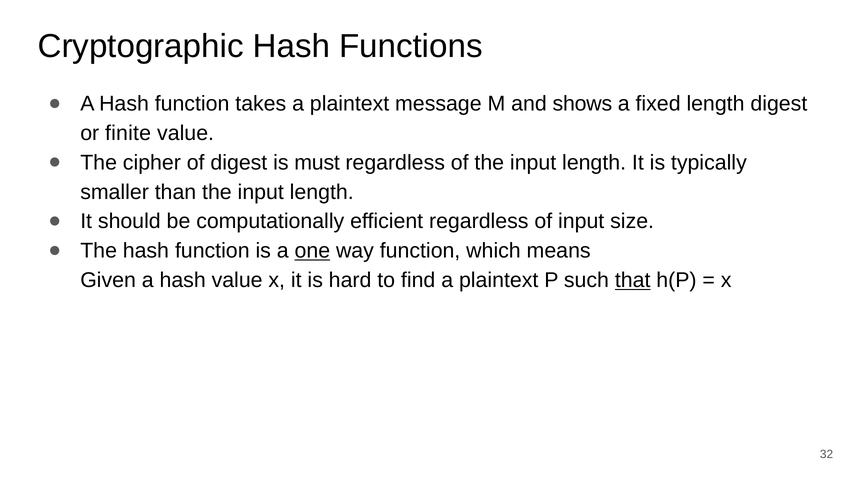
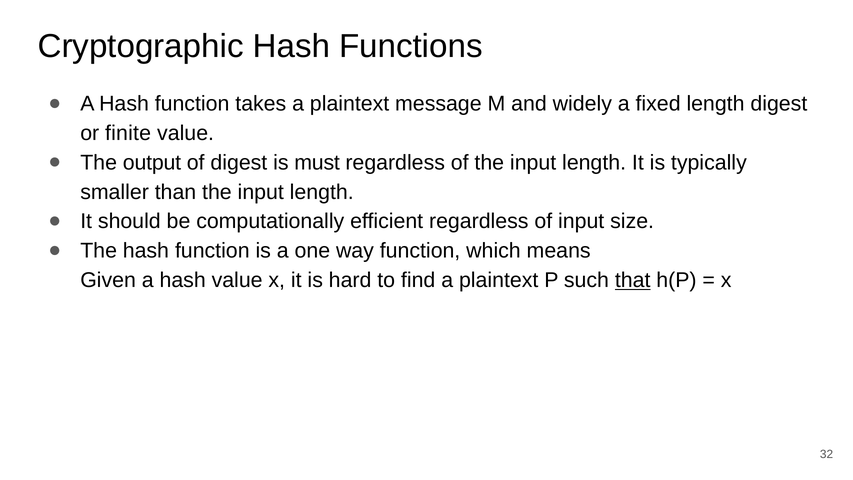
shows: shows -> widely
cipher: cipher -> output
one underline: present -> none
